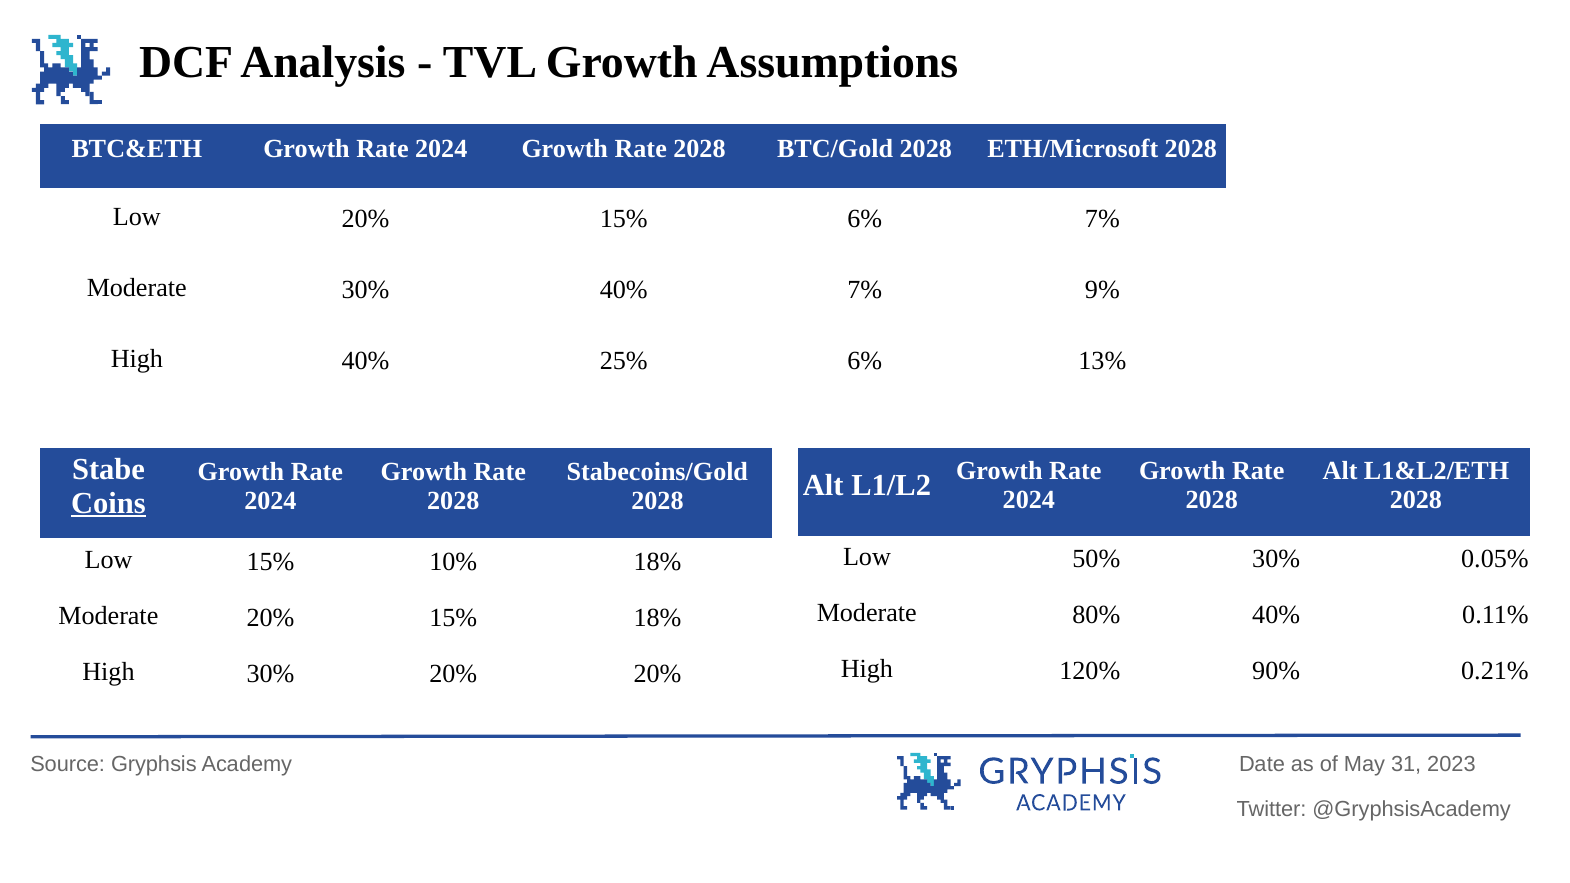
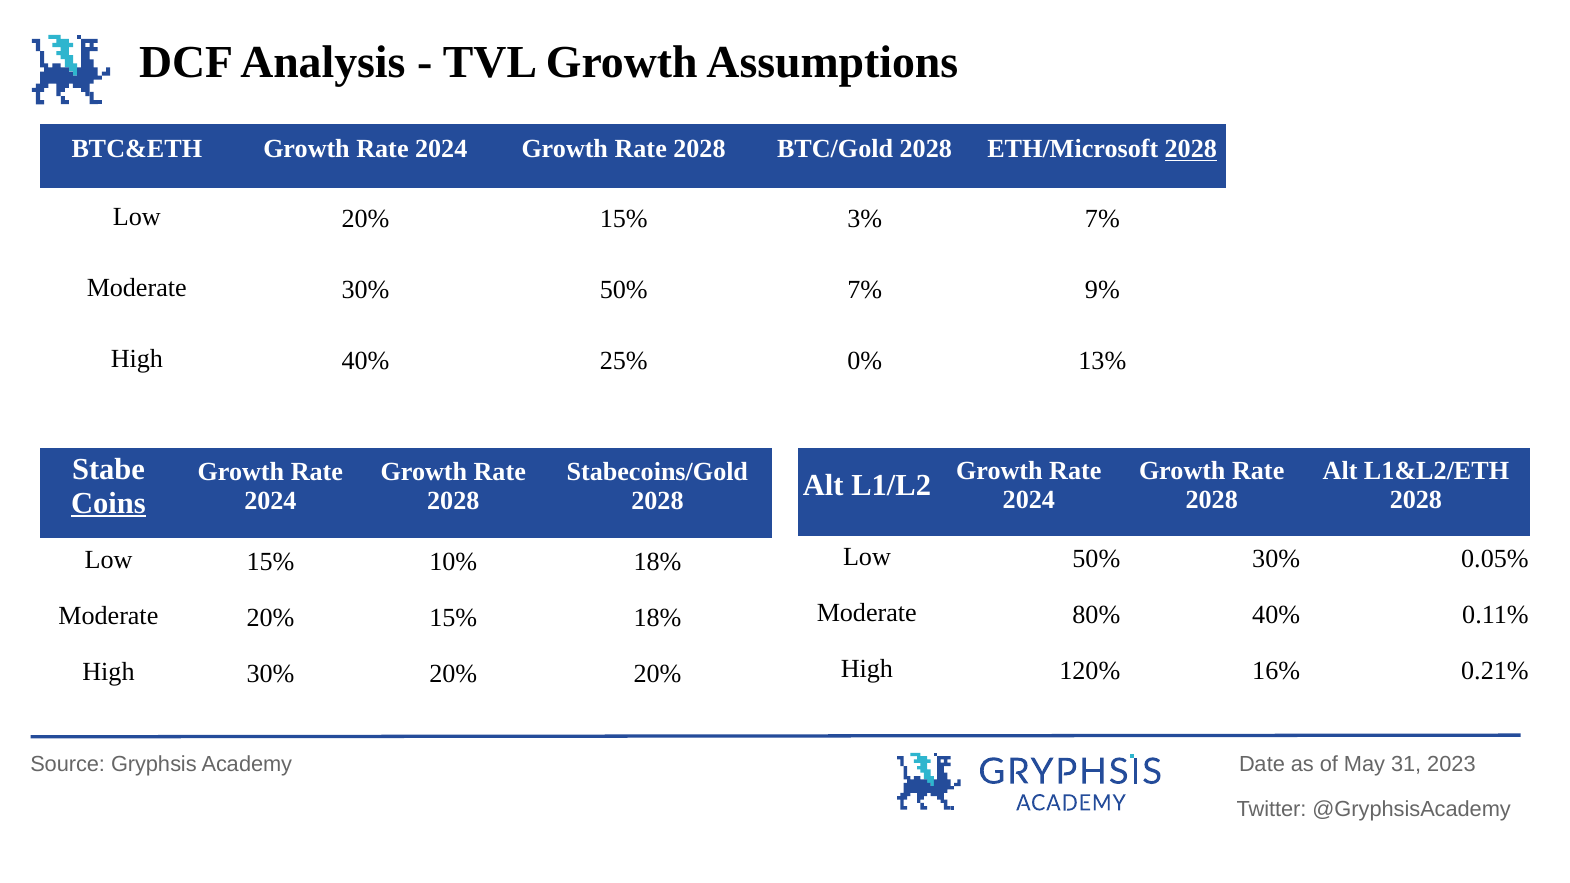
2028 at (1191, 149) underline: none -> present
15% 6%: 6% -> 3%
30% 40%: 40% -> 50%
25% 6%: 6% -> 0%
90%: 90% -> 16%
